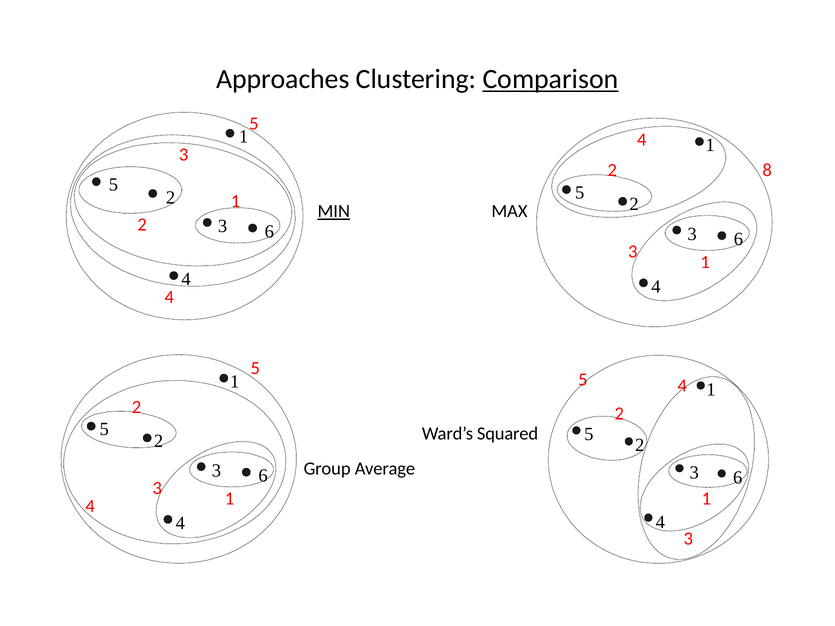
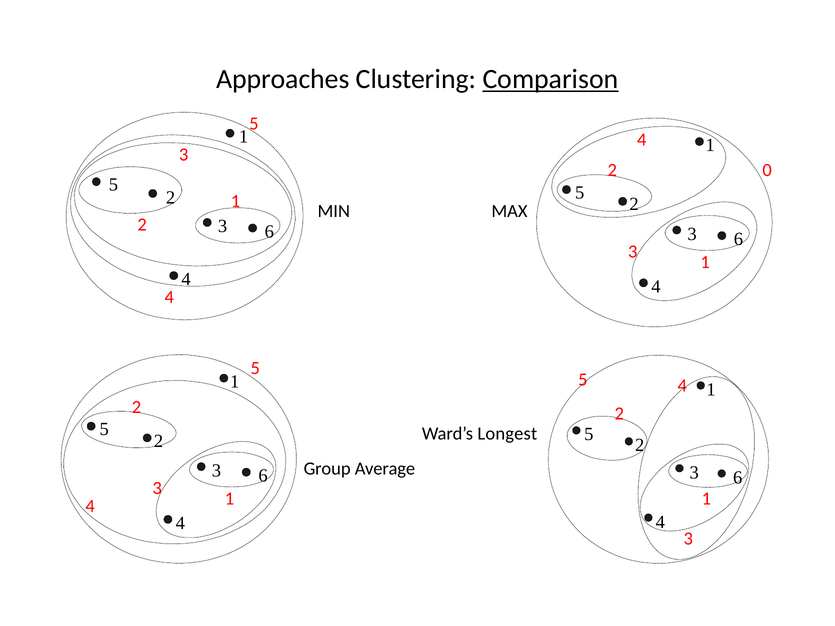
8: 8 -> 0
MIN underline: present -> none
Squared: Squared -> Longest
